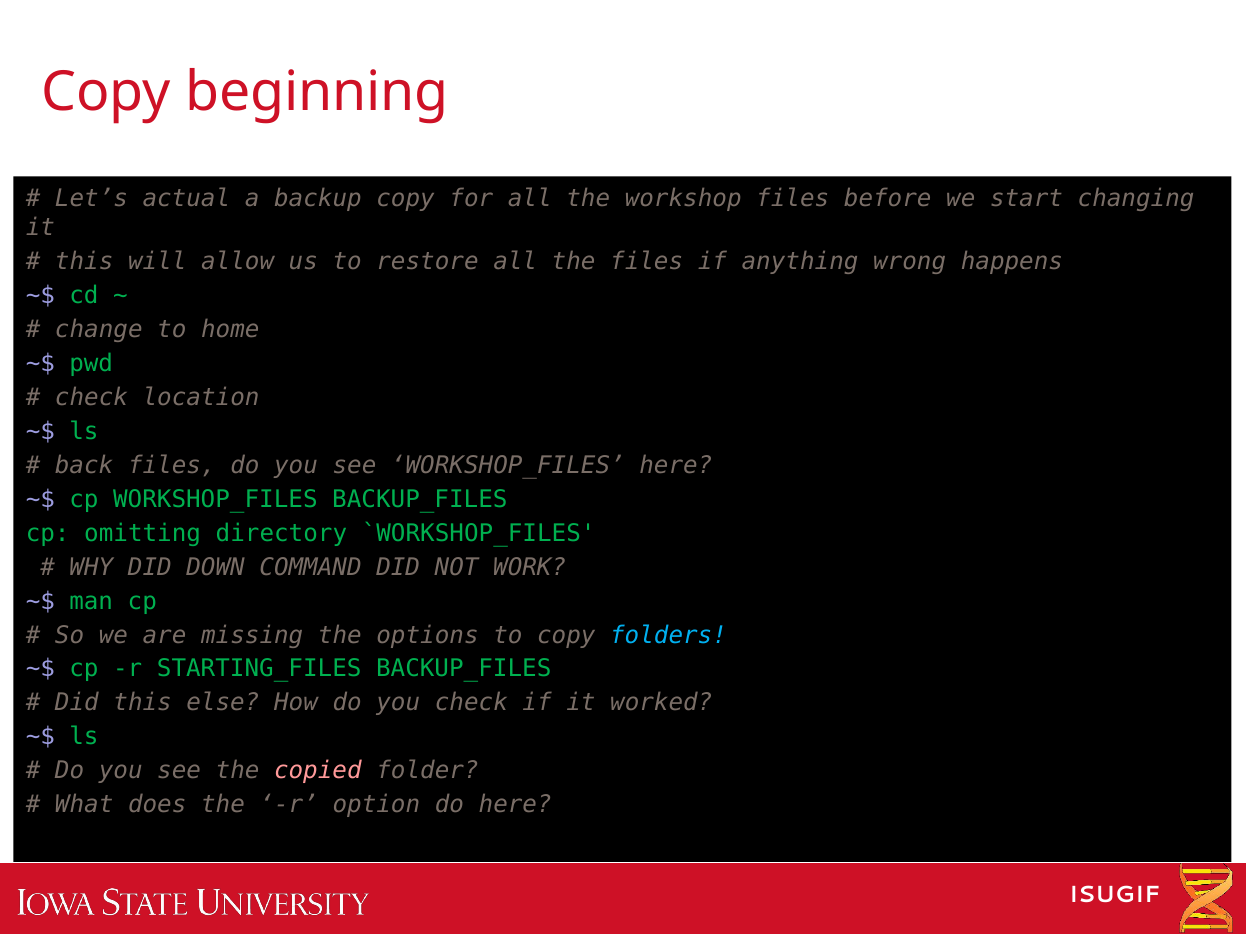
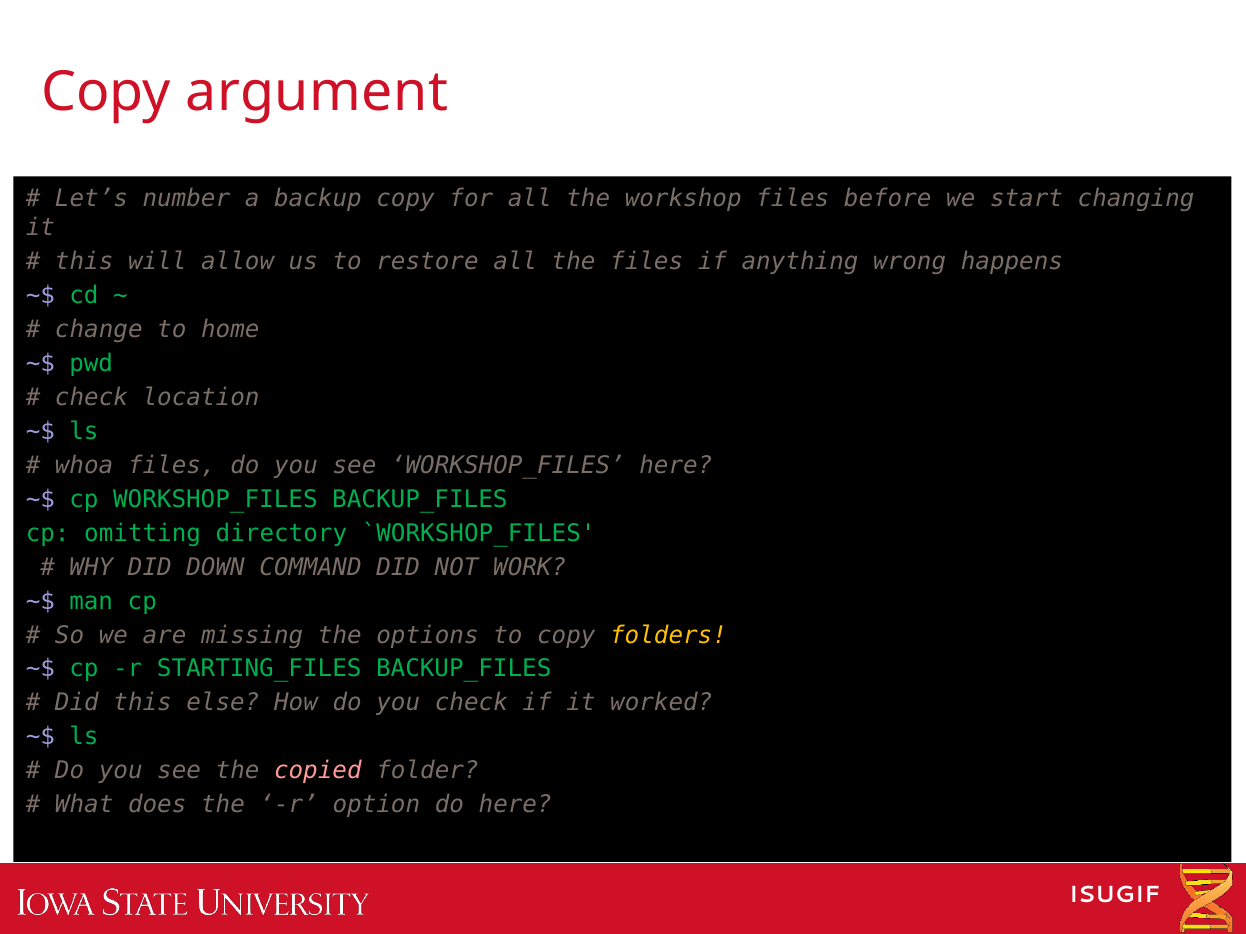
beginning: beginning -> argument
actual: actual -> number
back: back -> whoa
folders colour: light blue -> yellow
